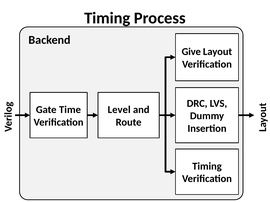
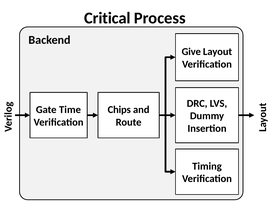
Timing at (107, 18): Timing -> Critical
Level: Level -> Chips
